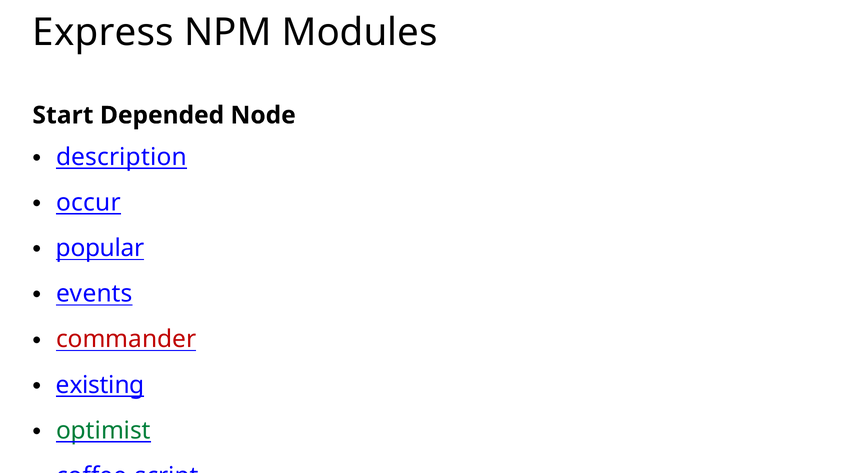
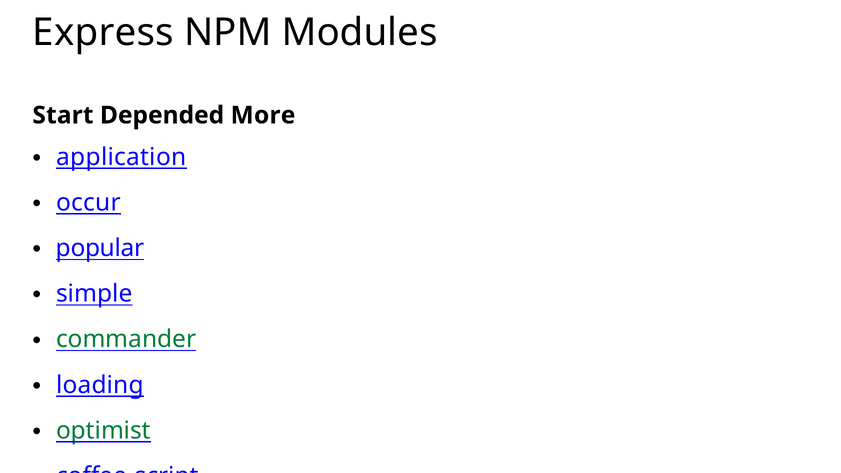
Node: Node -> More
description: description -> application
events: events -> simple
commander colour: red -> green
existing: existing -> loading
